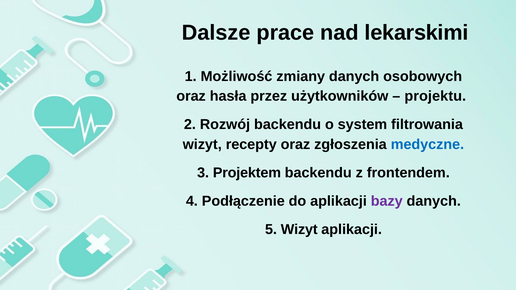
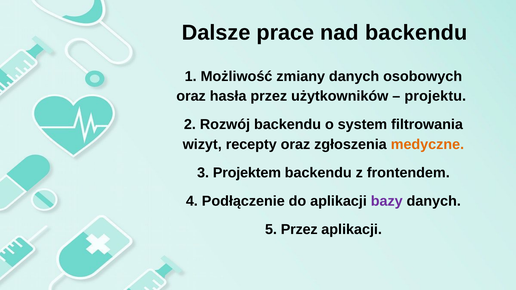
nad lekarskimi: lekarskimi -> backendu
medyczne colour: blue -> orange
5 Wizyt: Wizyt -> Przez
